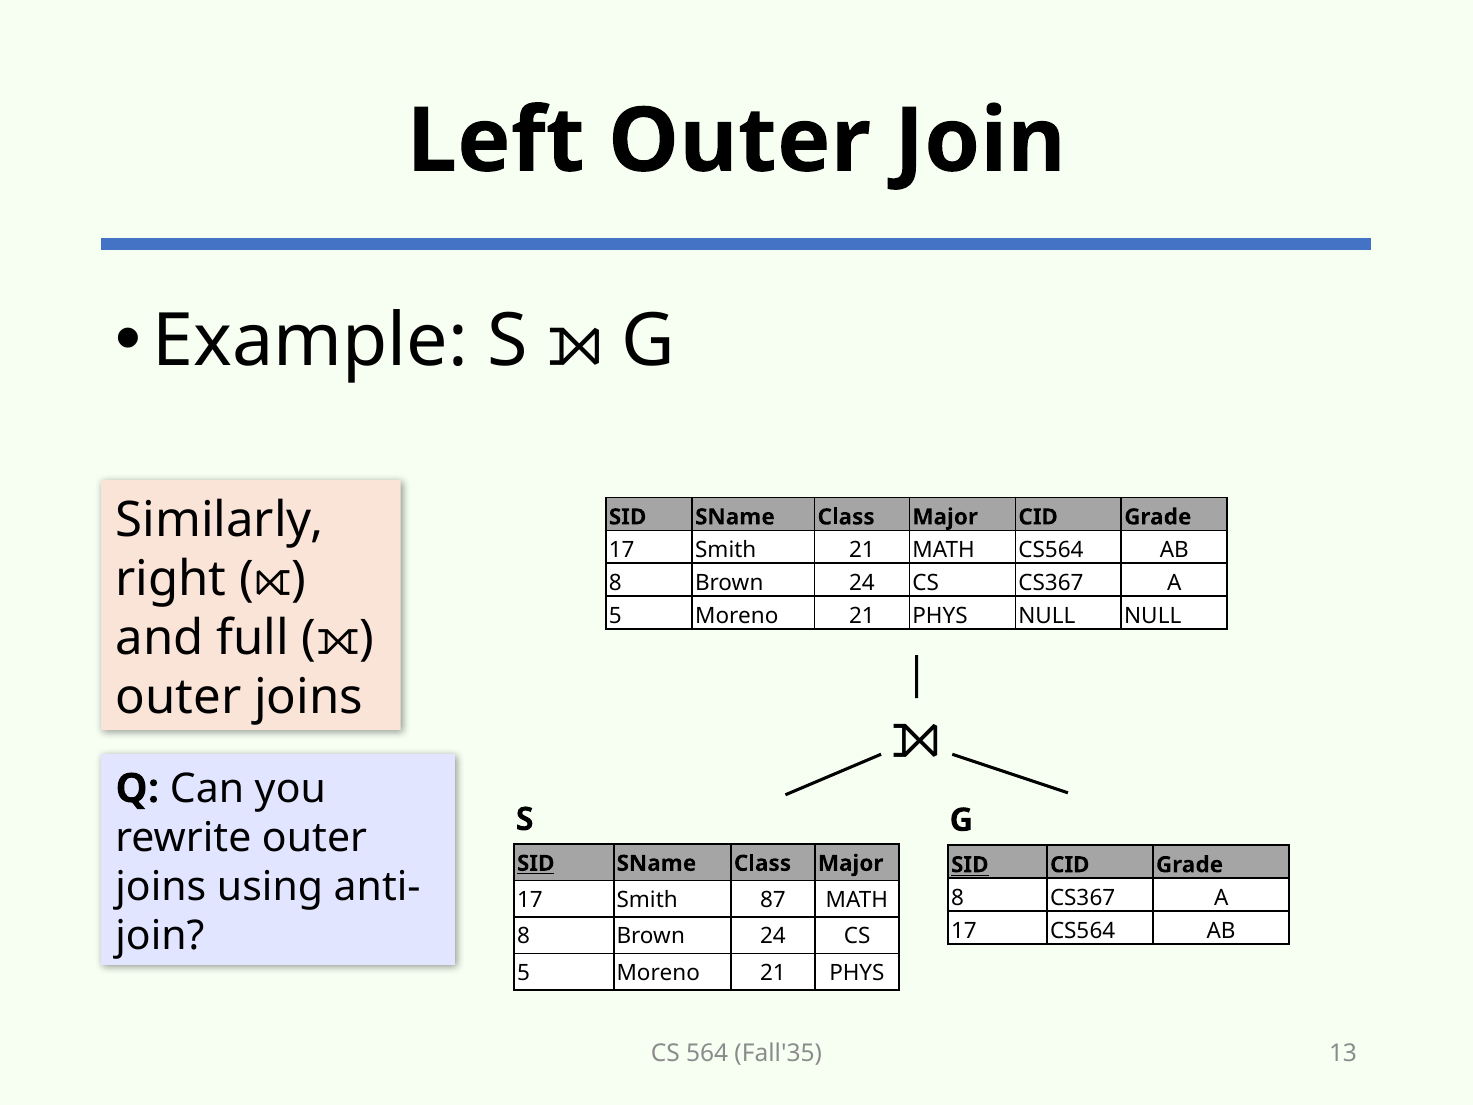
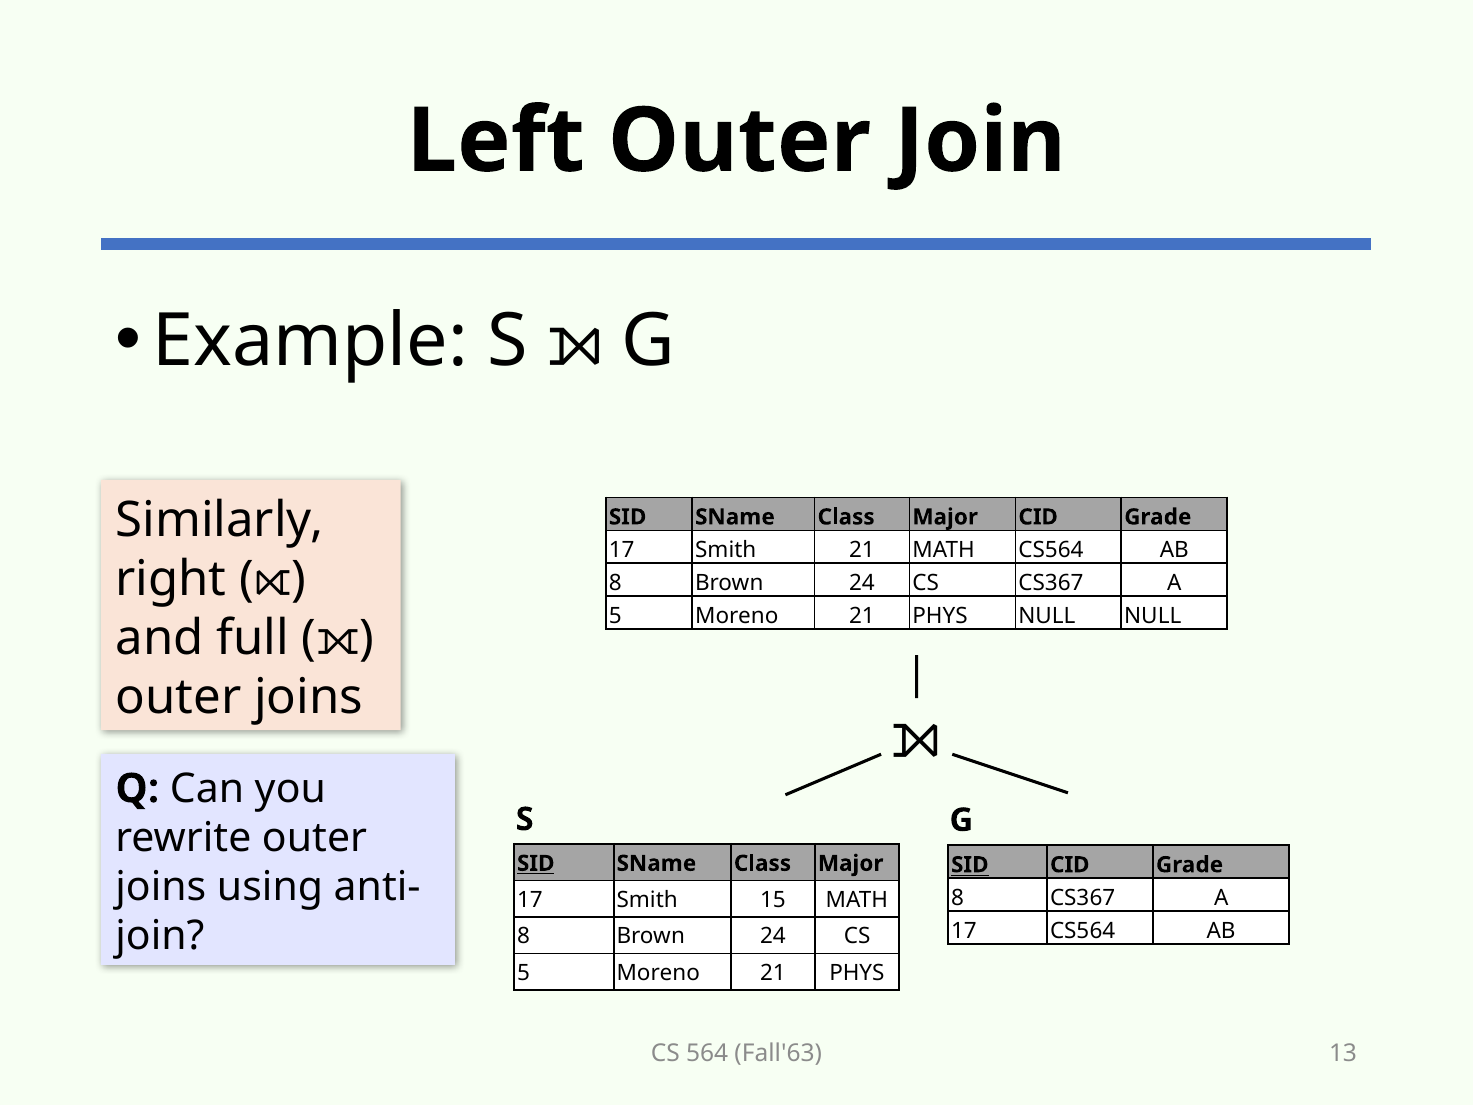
87: 87 -> 15
Fall'35: Fall'35 -> Fall'63
